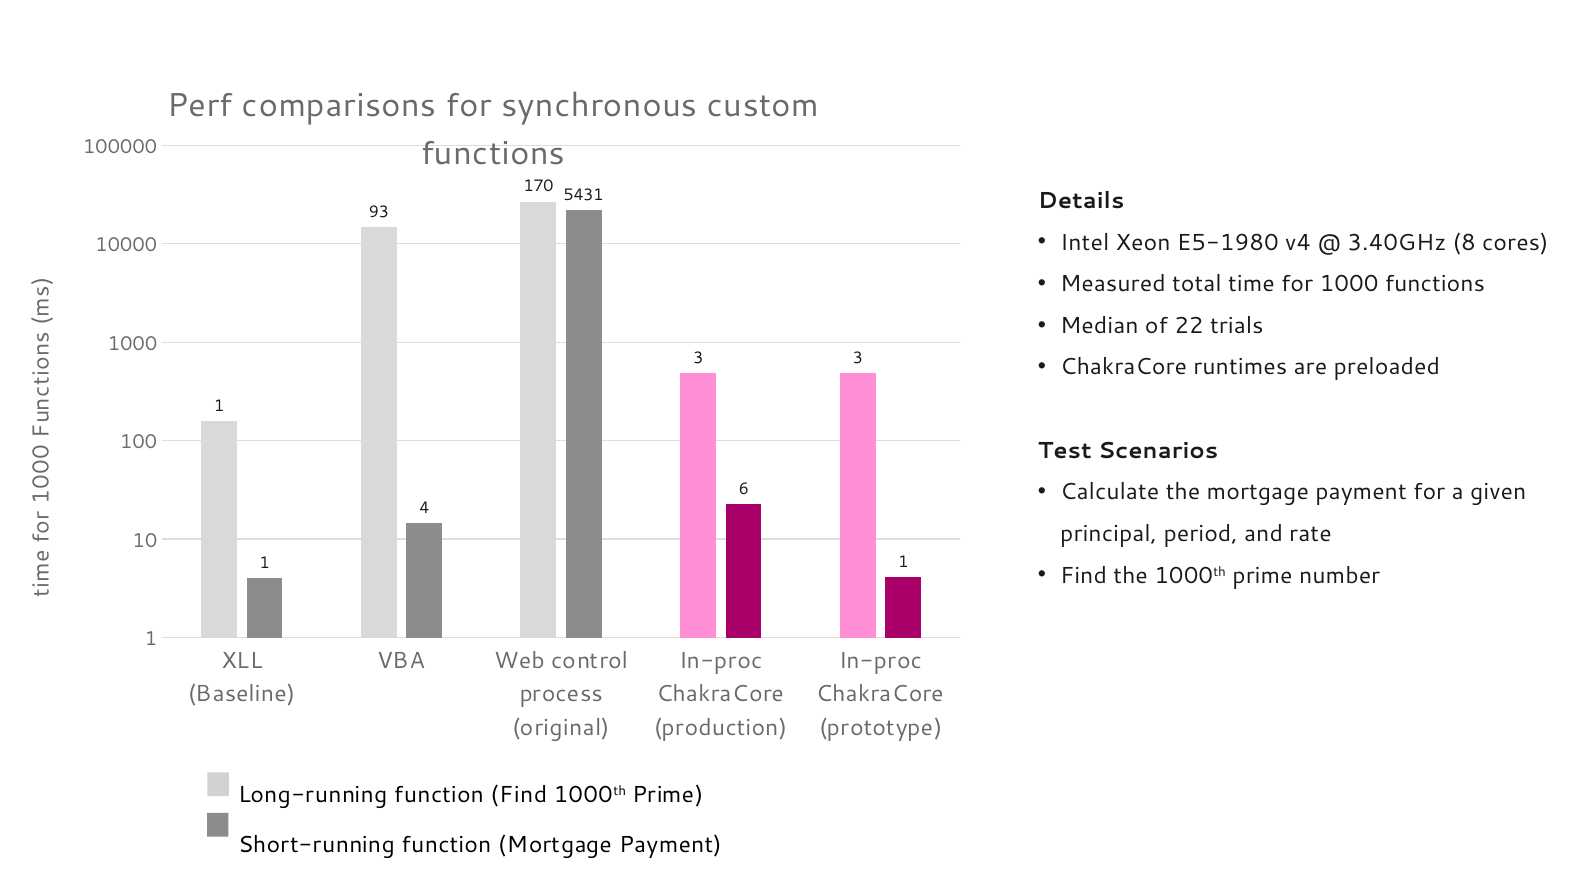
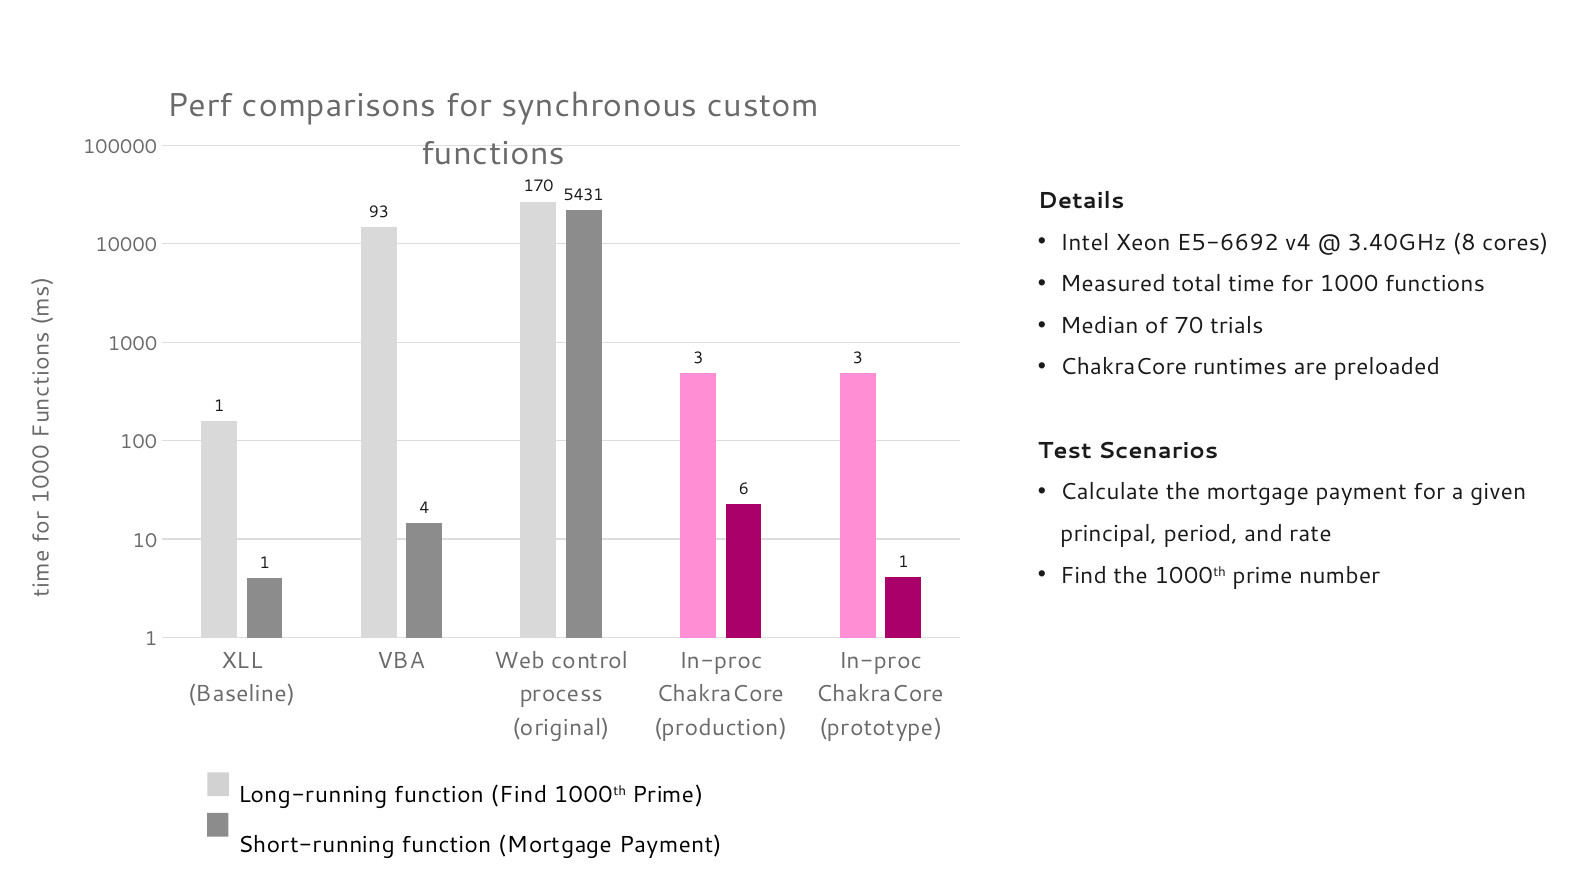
E5-1980: E5-1980 -> E5-6692
22: 22 -> 70
